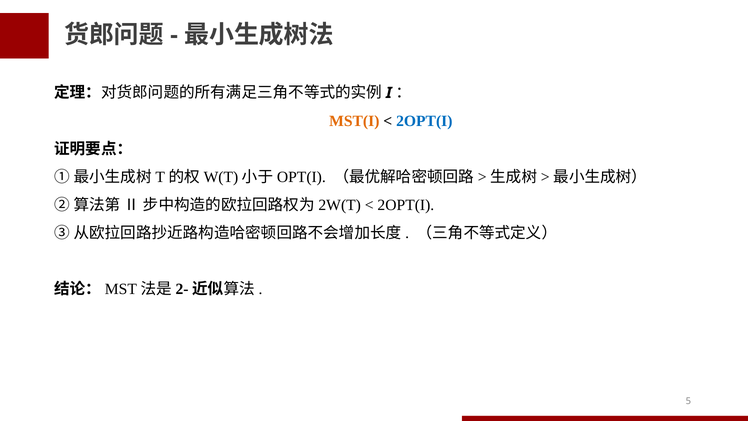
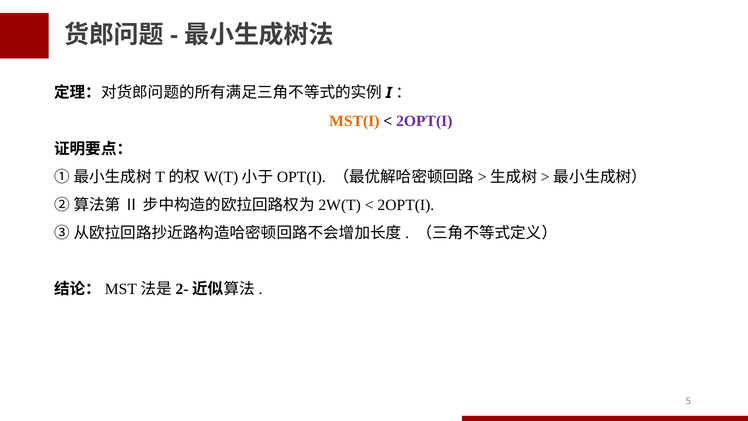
2OPT(I at (424, 121) colour: blue -> purple
